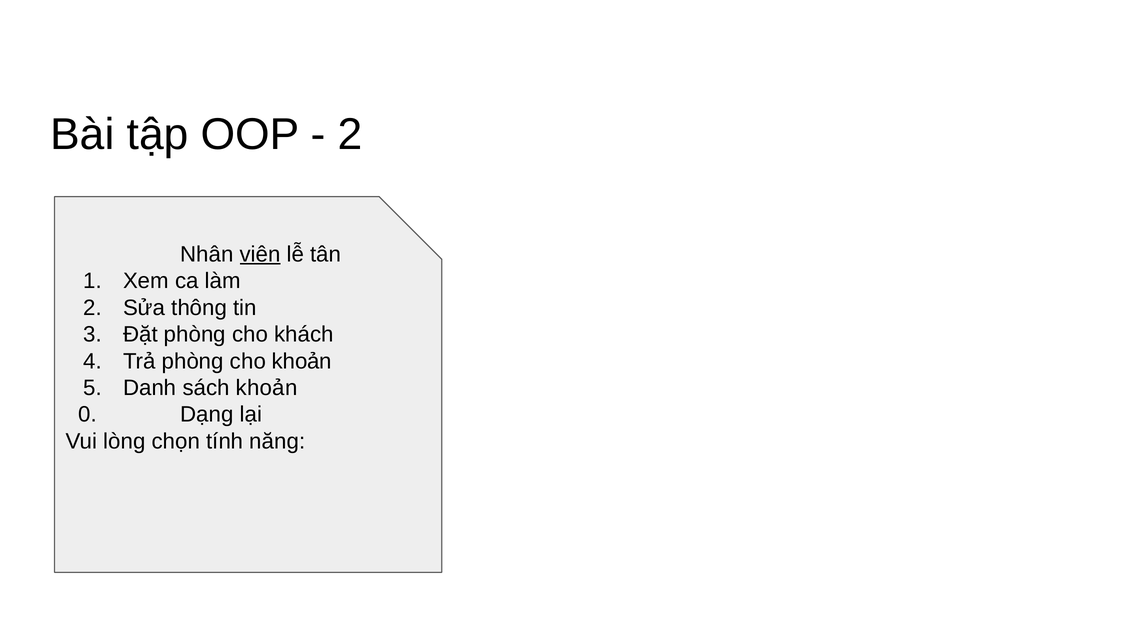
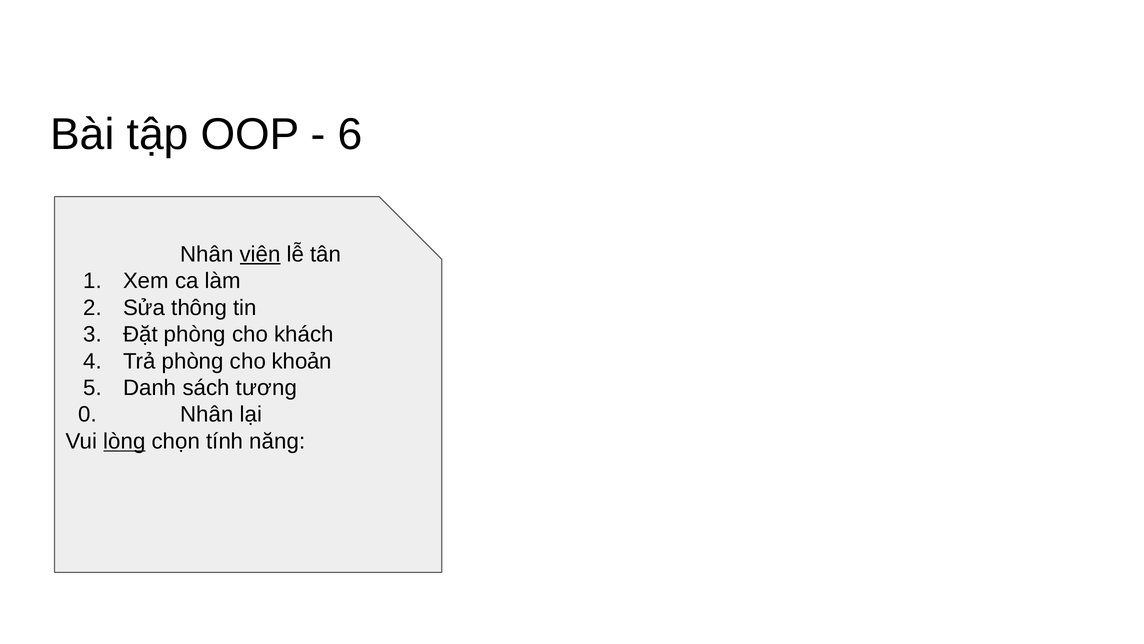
2 at (350, 134): 2 -> 6
sách khoản: khoản -> tương
0 Dạng: Dạng -> Nhân
lòng underline: none -> present
